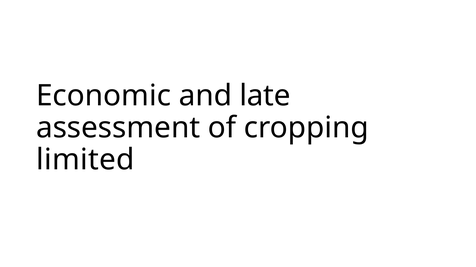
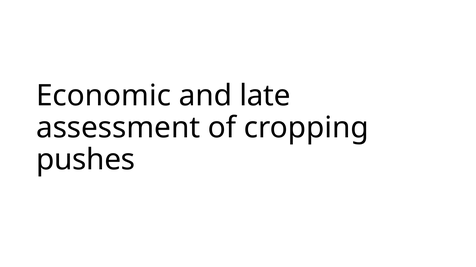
limited: limited -> pushes
